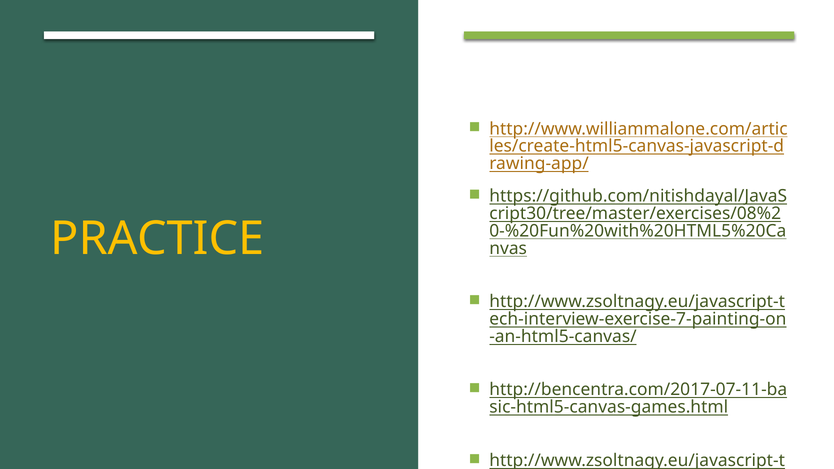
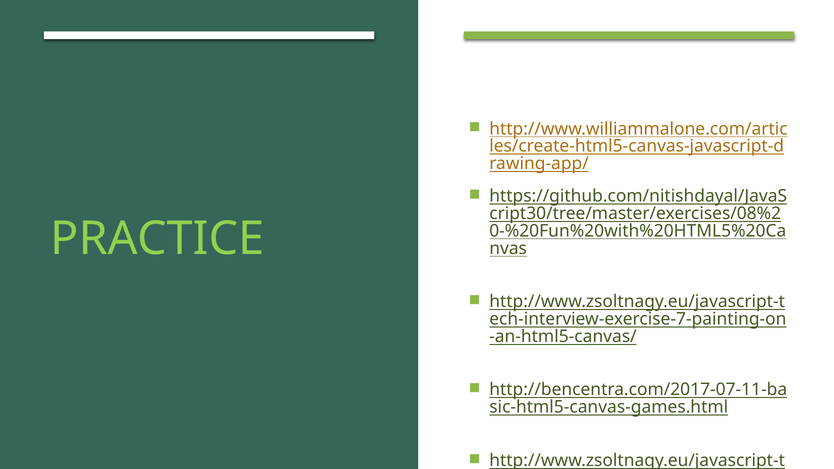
PRACTICE colour: yellow -> light green
